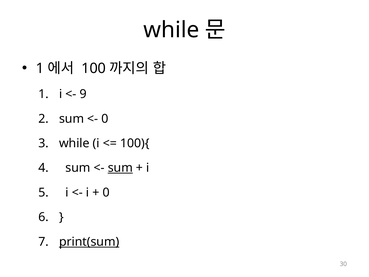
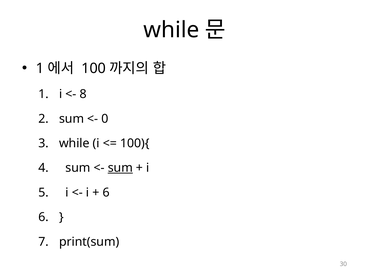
9: 9 -> 8
0 at (106, 192): 0 -> 6
print(sum underline: present -> none
